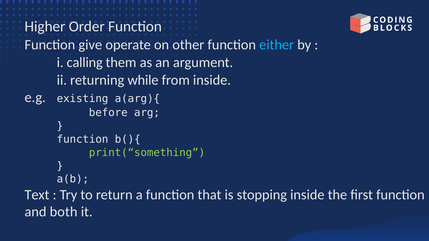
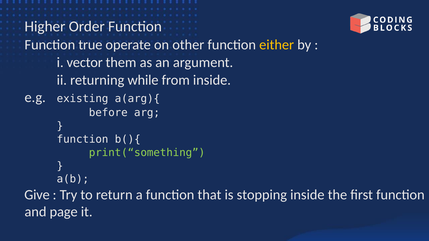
give: give -> true
either colour: light blue -> yellow
calling: calling -> vector
Text: Text -> Give
both: both -> page
